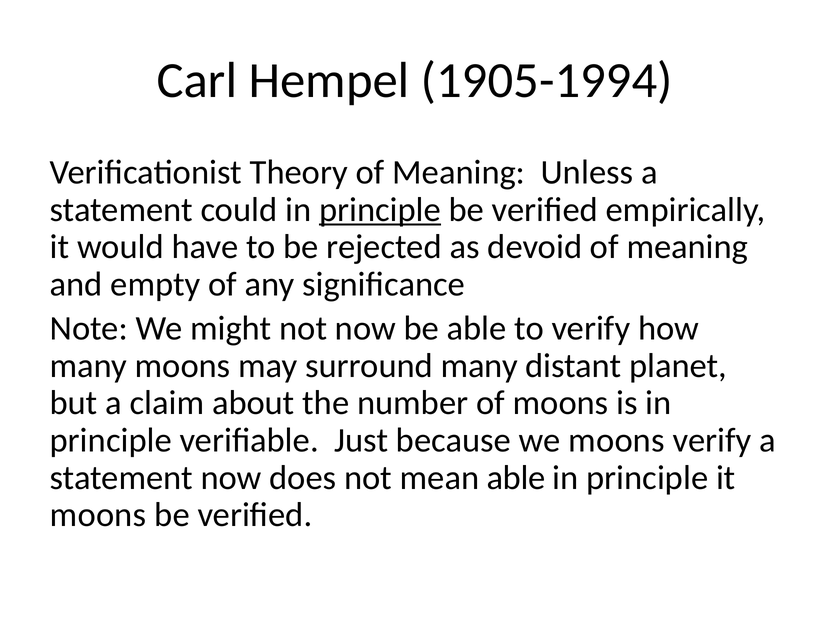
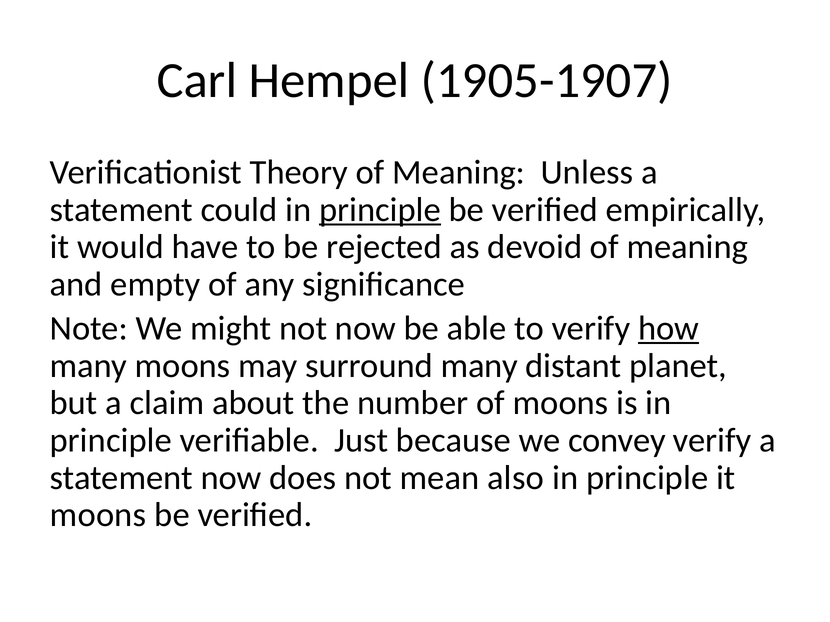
1905-1994: 1905-1994 -> 1905-1907
how underline: none -> present
we moons: moons -> convey
mean able: able -> also
